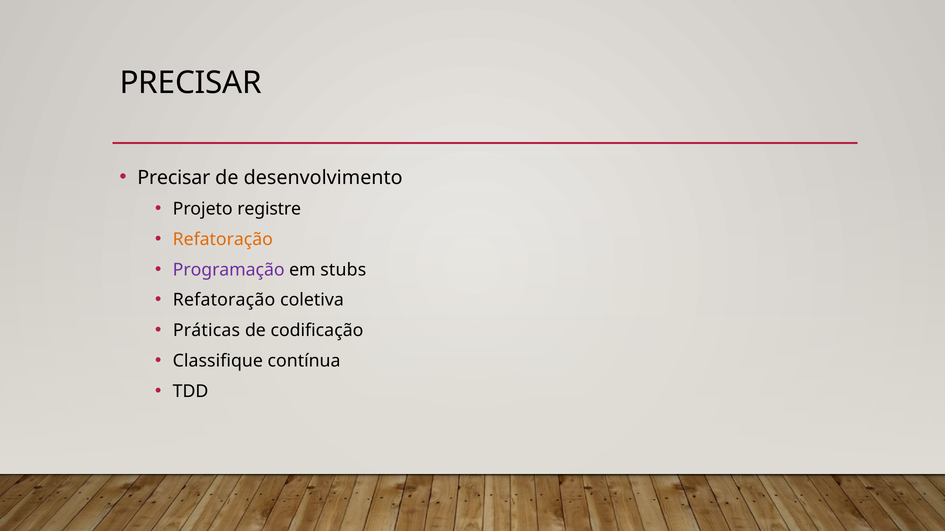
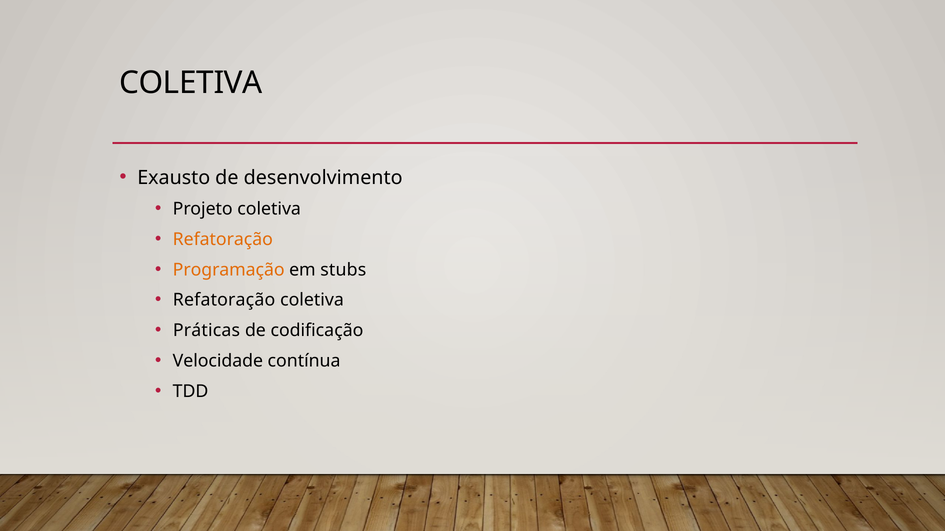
PRECISAR at (191, 83): PRECISAR -> COLETIVA
Precisar at (174, 178): Precisar -> Exausto
Projeto registre: registre -> coletiva
Programação colour: purple -> orange
Classifique: Classifique -> Velocidade
